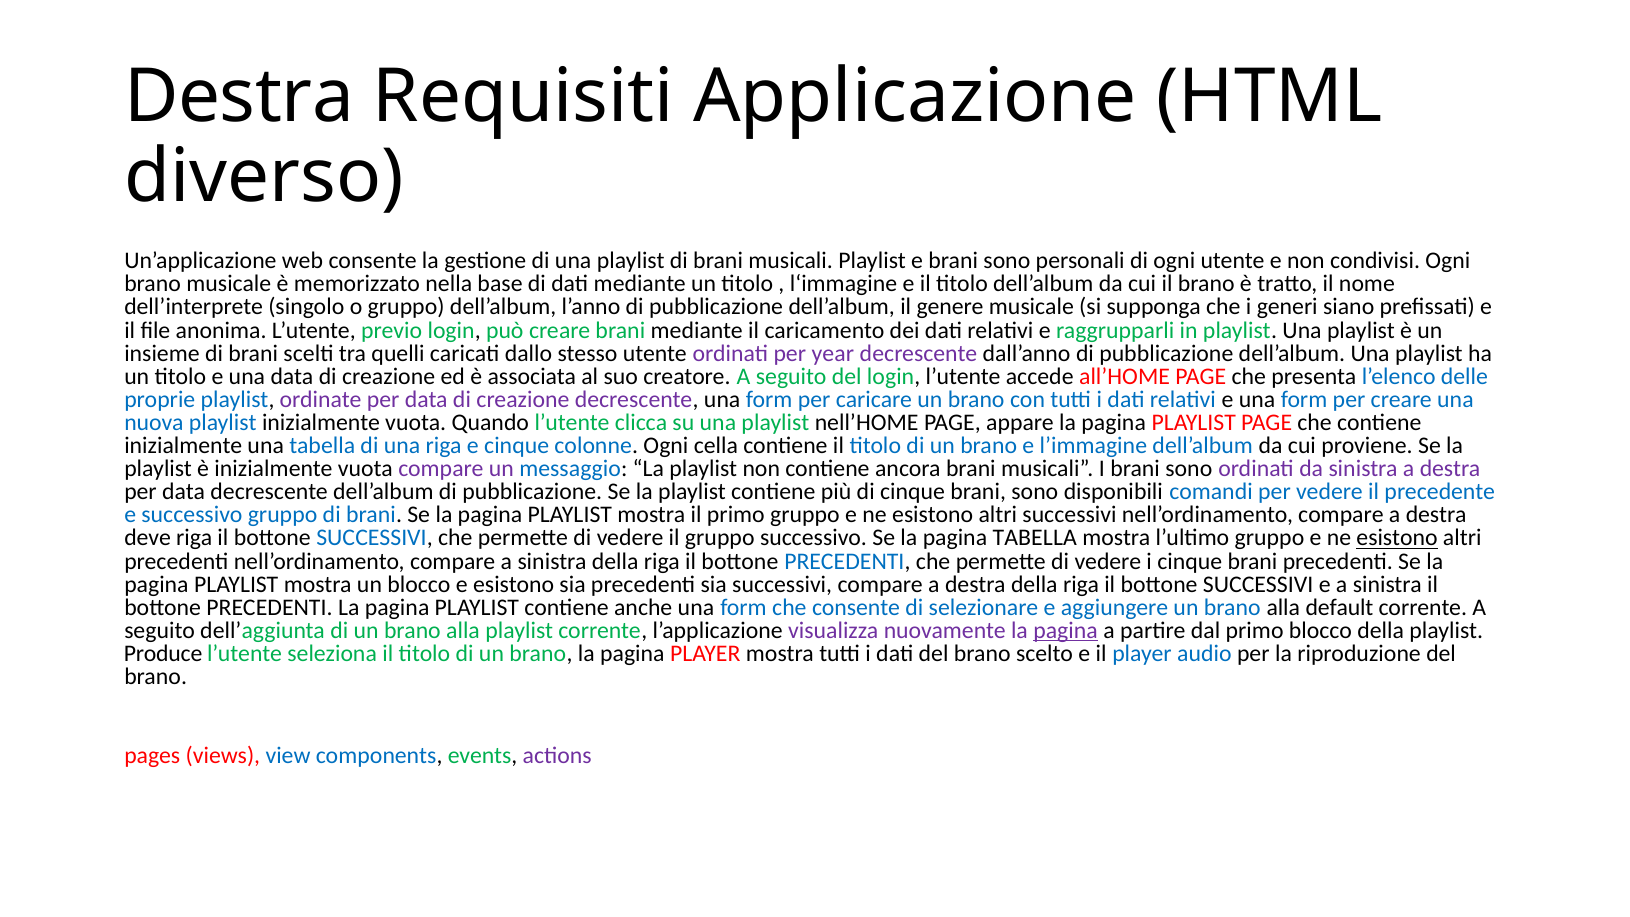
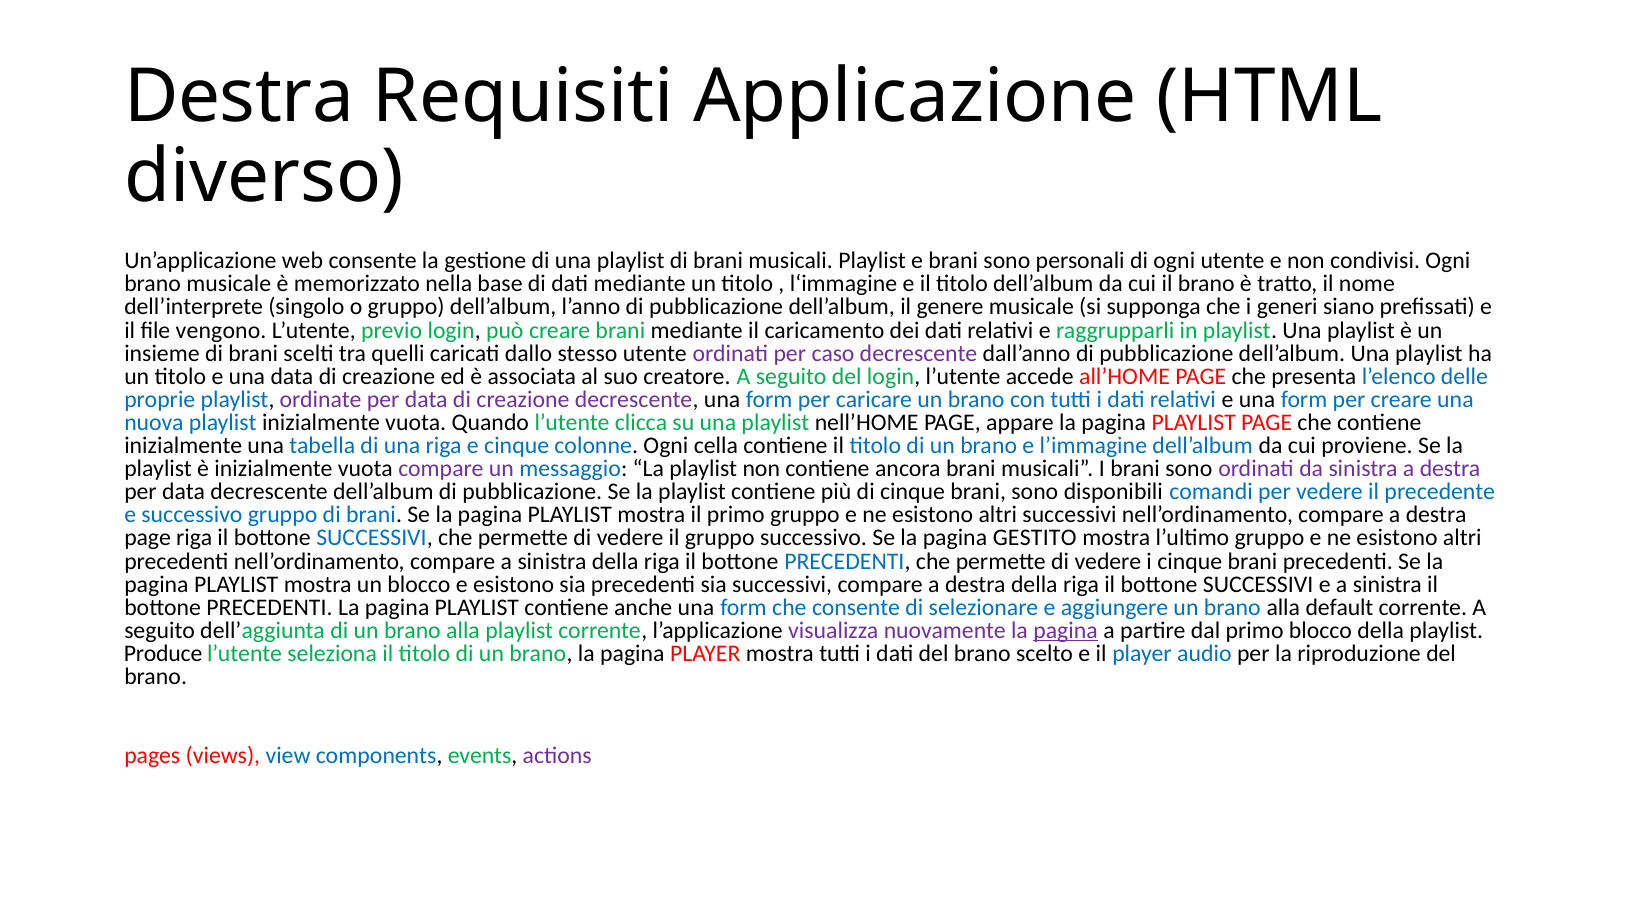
anonima: anonima -> vengono
year: year -> caso
deve at (148, 538): deve -> page
pagina TABELLA: TABELLA -> GESTITO
esistono at (1397, 538) underline: present -> none
